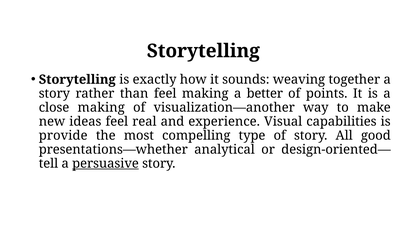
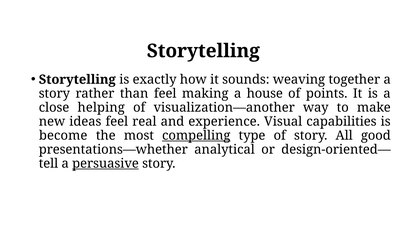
better: better -> house
close making: making -> helping
provide: provide -> become
compelling underline: none -> present
